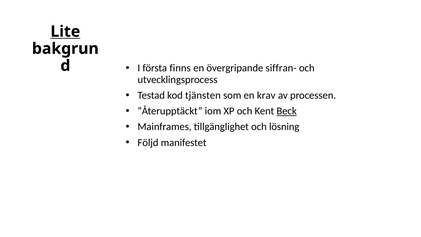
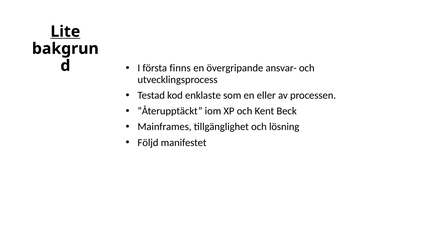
siffran-: siffran- -> ansvar-
tjänsten: tjänsten -> enklaste
krav: krav -> eller
Beck underline: present -> none
